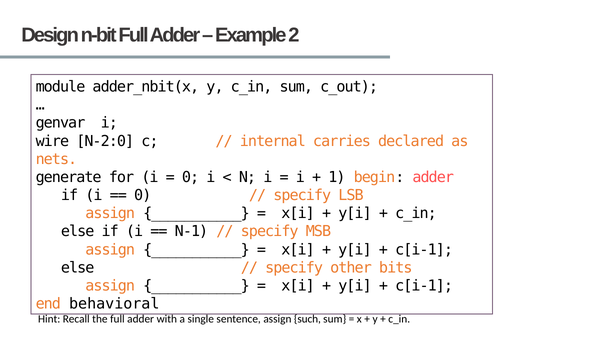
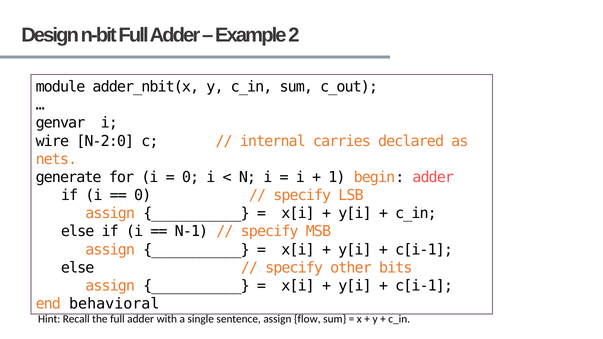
such: such -> flow
